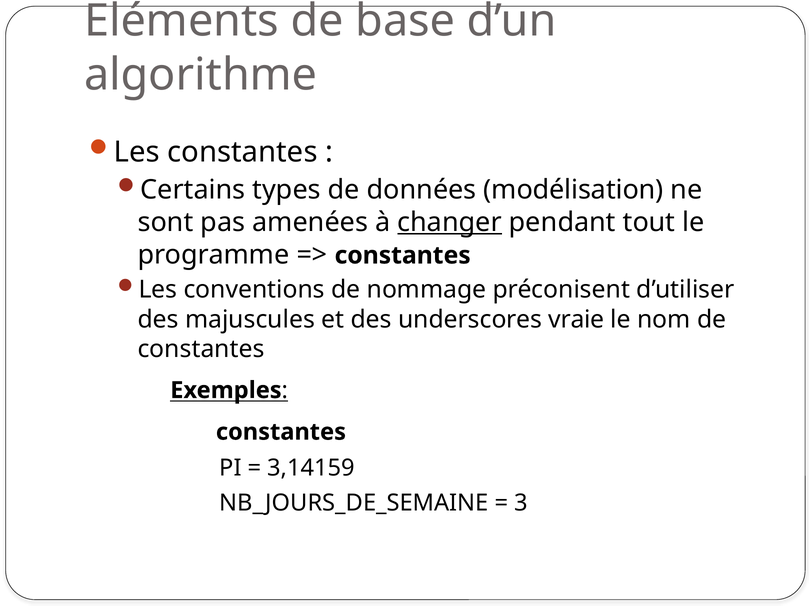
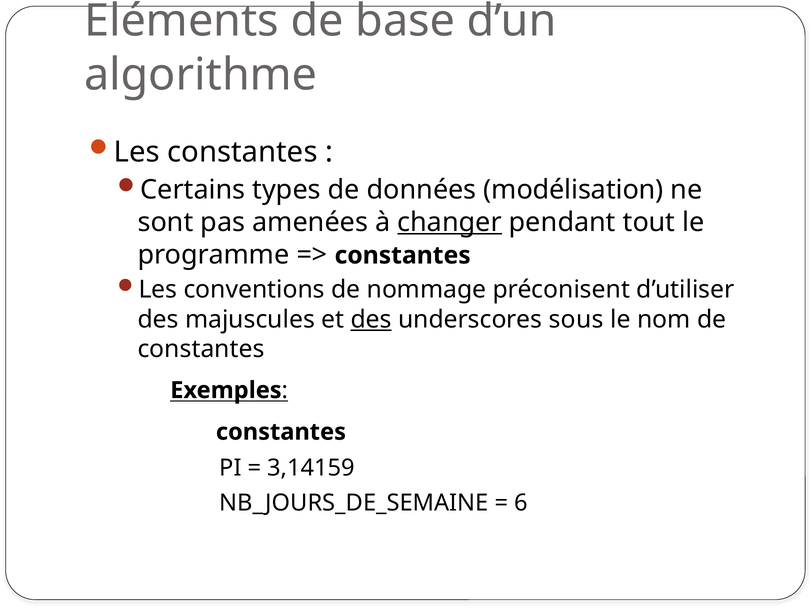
des at (371, 320) underline: none -> present
vraie: vraie -> sous
3: 3 -> 6
